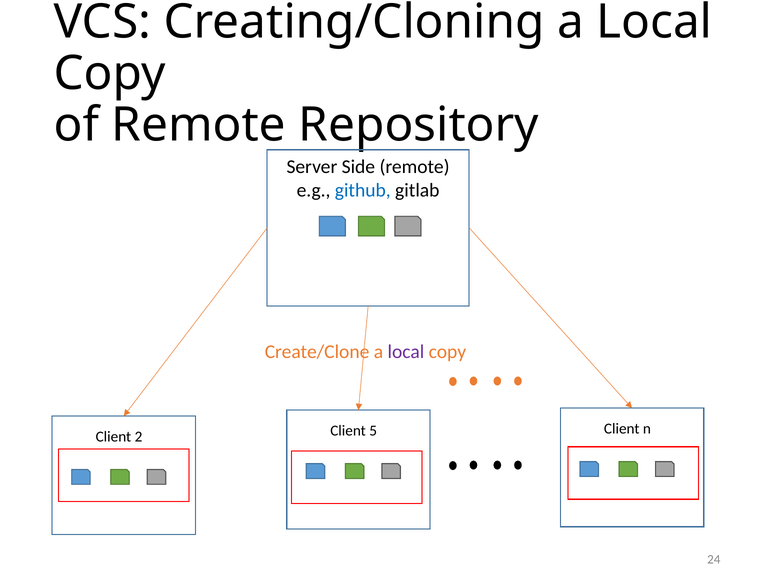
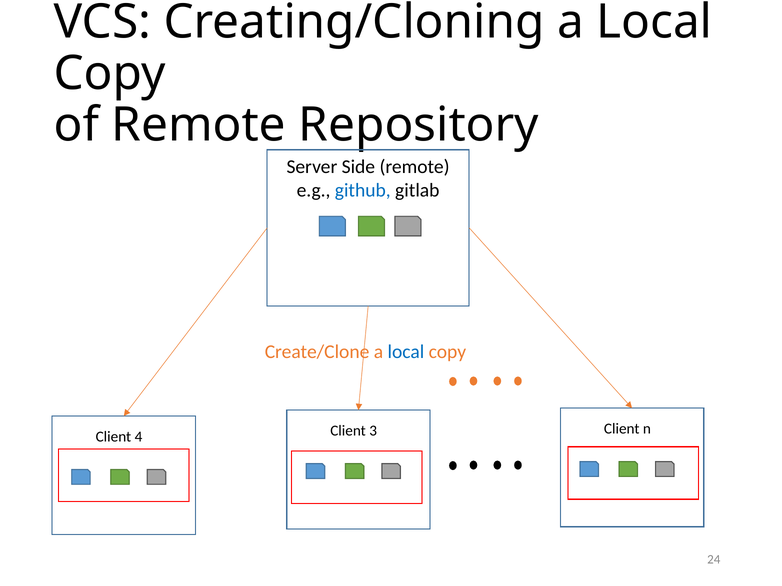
local at (406, 352) colour: purple -> blue
2: 2 -> 4
5: 5 -> 3
